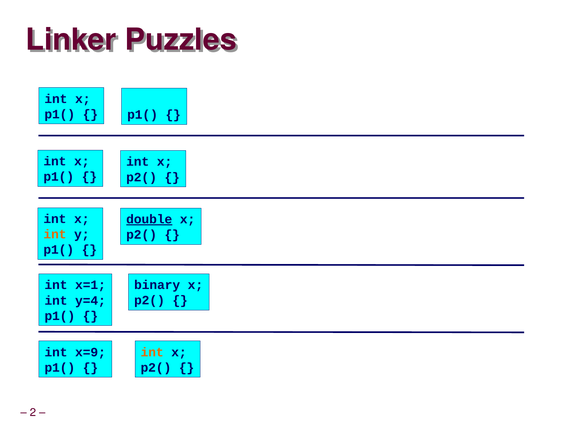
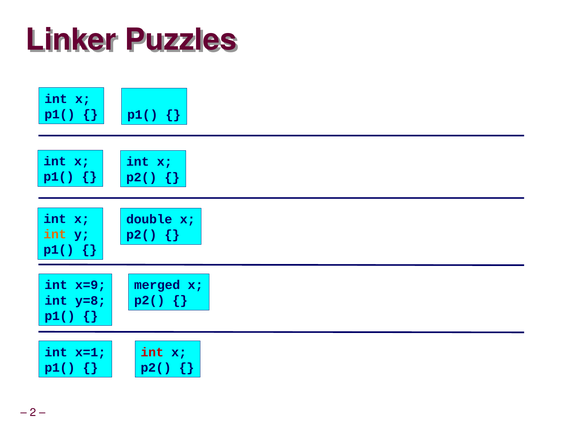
double underline: present -> none
binary: binary -> merged
x=1: x=1 -> x=9
y=4: y=4 -> y=8
x=9: x=9 -> x=1
int at (152, 353) colour: orange -> red
